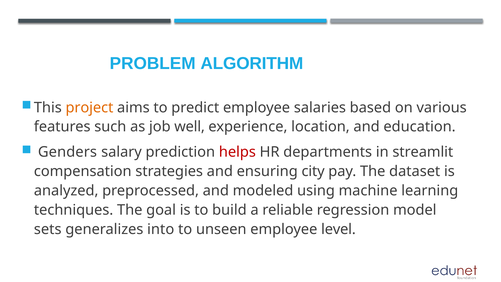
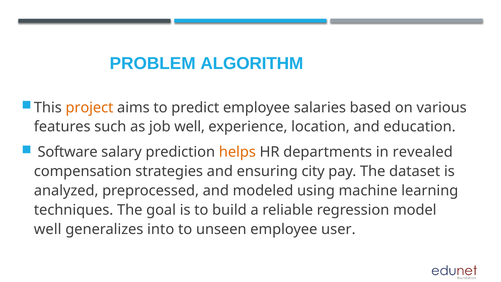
Genders: Genders -> Software
helps colour: red -> orange
streamlit: streamlit -> revealed
sets at (48, 229): sets -> well
level: level -> user
